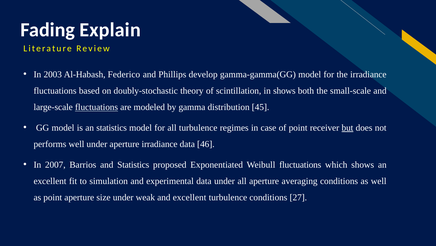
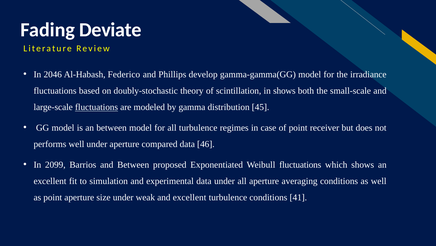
Explain: Explain -> Deviate
2003: 2003 -> 2046
an statistics: statistics -> between
but underline: present -> none
aperture irradiance: irradiance -> compared
2007: 2007 -> 2099
and Statistics: Statistics -> Between
27: 27 -> 41
